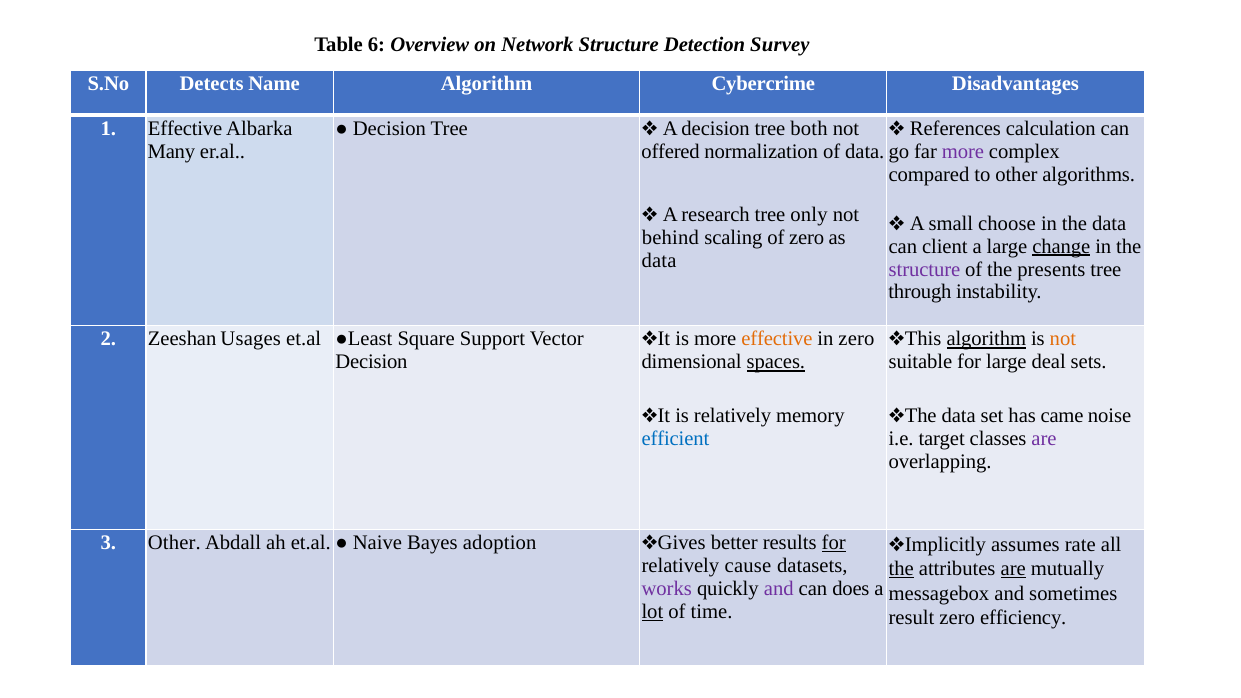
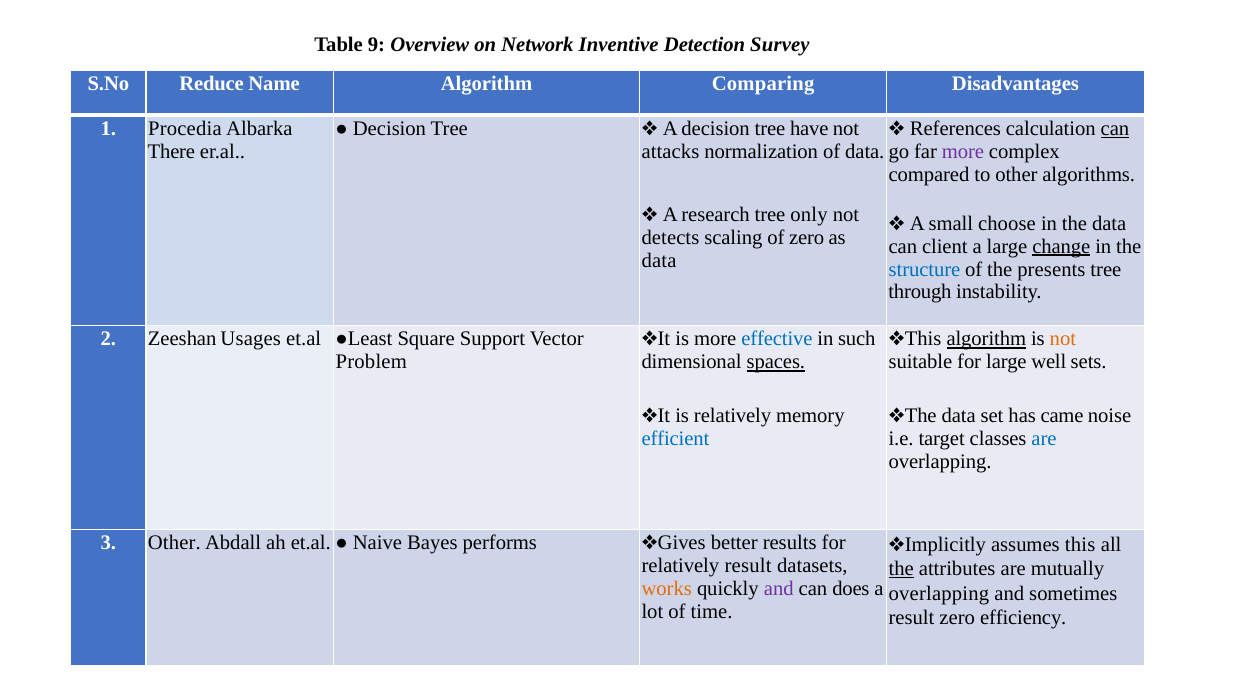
6: 6 -> 9
Network Structure: Structure -> Inventive
Detects: Detects -> Reduce
Cybercrime: Cybercrime -> Comparing
1 Effective: Effective -> Procedia
both: both -> have
can at (1115, 128) underline: none -> present
Many: Many -> There
offered: offered -> attacks
behind: behind -> detects
structure at (924, 269) colour: purple -> blue
effective at (777, 339) colour: orange -> blue
in zero: zero -> such
Decision at (371, 362): Decision -> Problem
deal: deal -> well
are at (1044, 439) colour: purple -> blue
adoption: adoption -> performs
for at (834, 543) underline: present -> none
rate: rate -> this
relatively cause: cause -> result
are at (1013, 569) underline: present -> none
works colour: purple -> orange
messagebox at (939, 593): messagebox -> overlapping
lot underline: present -> none
